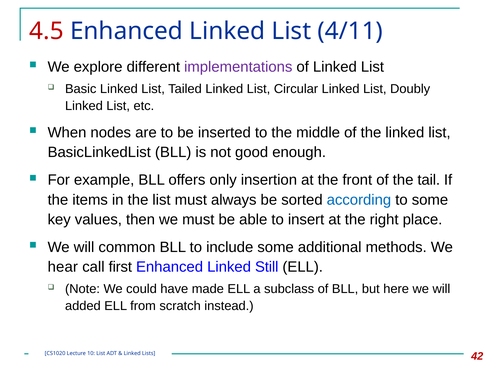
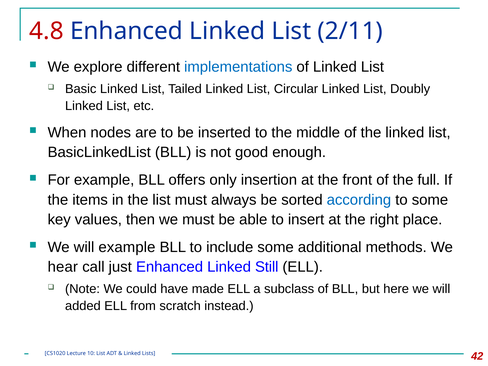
4.5: 4.5 -> 4.8
4/11: 4/11 -> 2/11
implementations colour: purple -> blue
tail: tail -> full
will common: common -> example
first: first -> just
